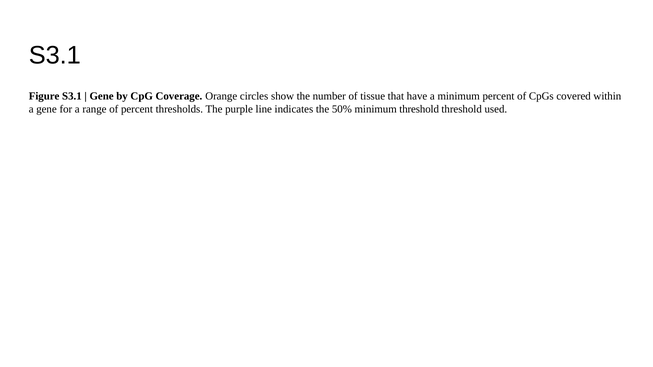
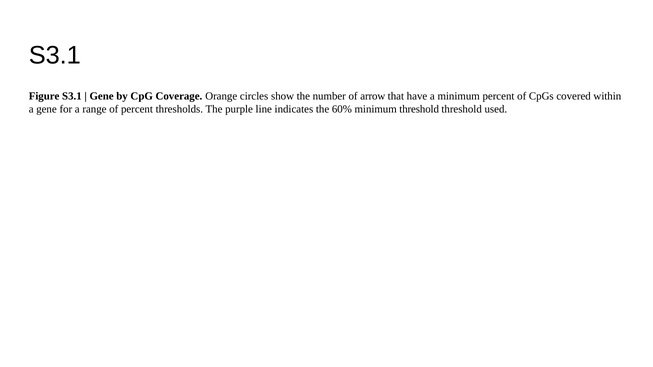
tissue: tissue -> arrow
50%: 50% -> 60%
